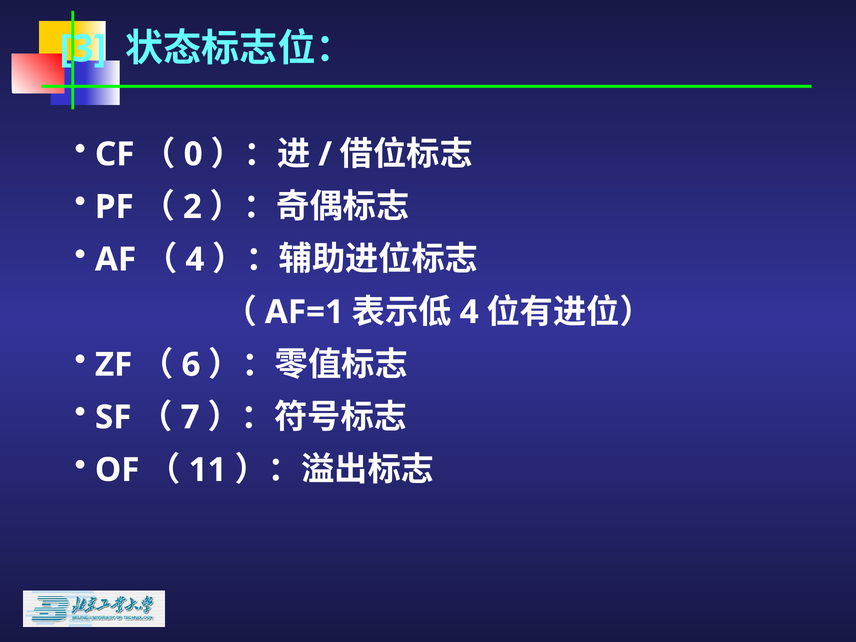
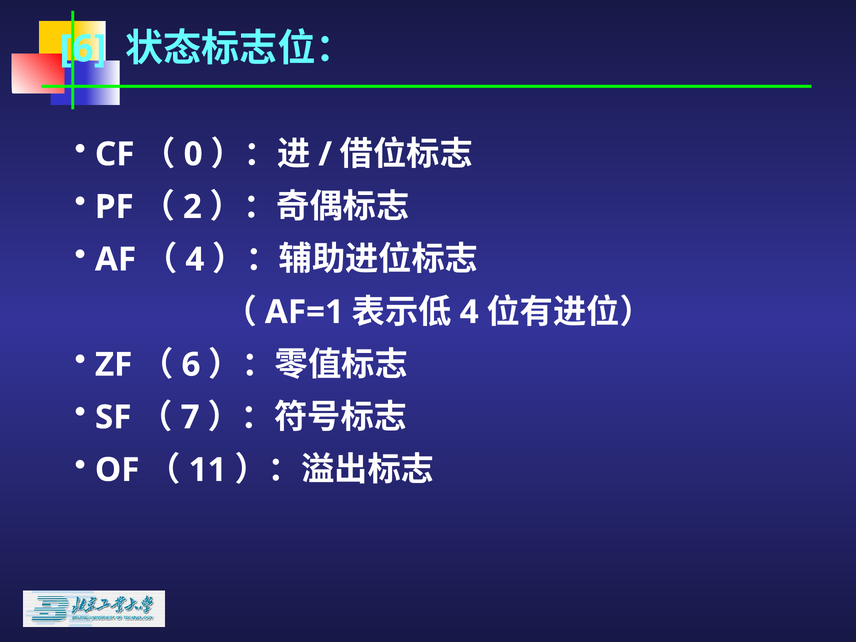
3 at (83, 49): 3 -> 6
